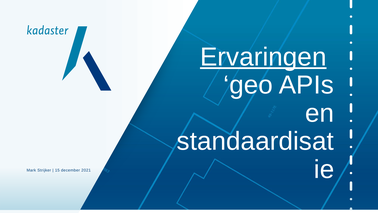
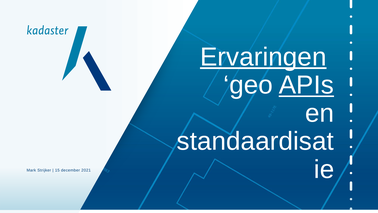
APIs underline: none -> present
